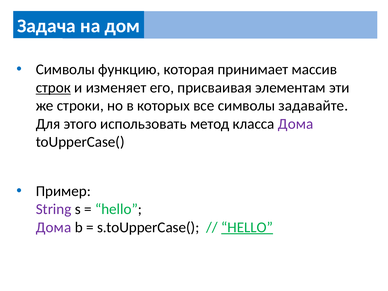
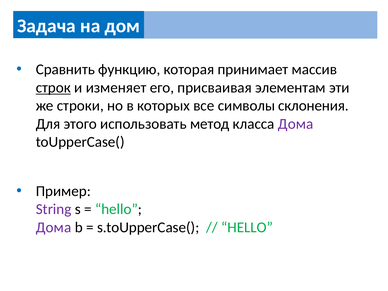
Символы at (65, 69): Символы -> Сравнить
задавайте: задавайте -> склонения
HELLO at (247, 227) underline: present -> none
